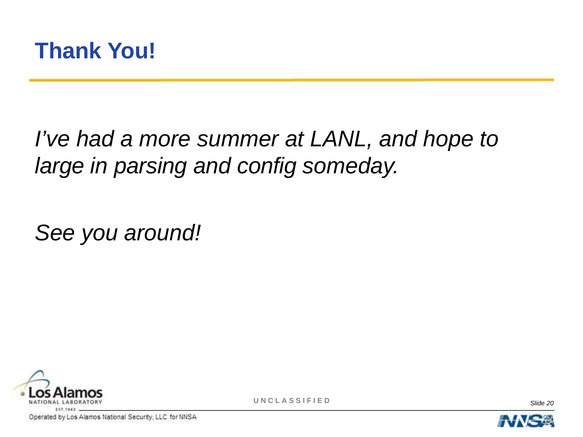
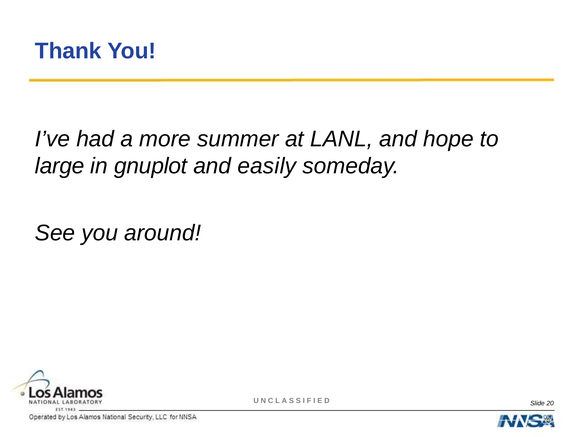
parsing: parsing -> gnuplot
config: config -> easily
